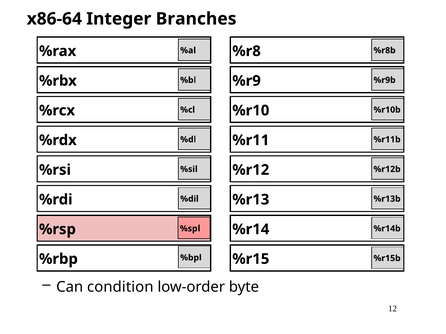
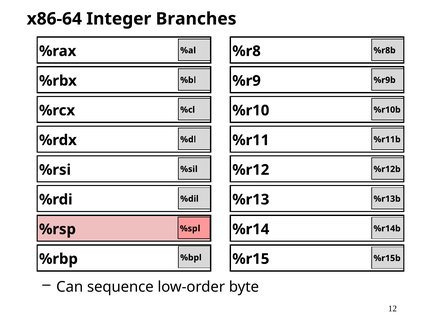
condition: condition -> sequence
